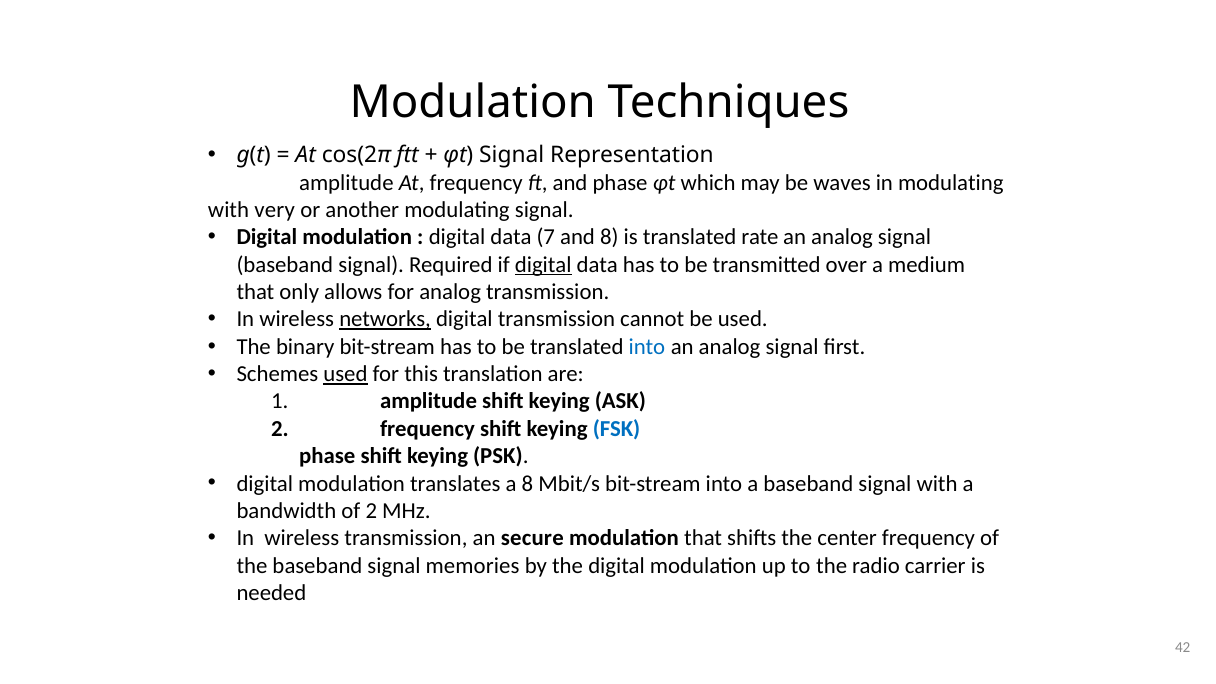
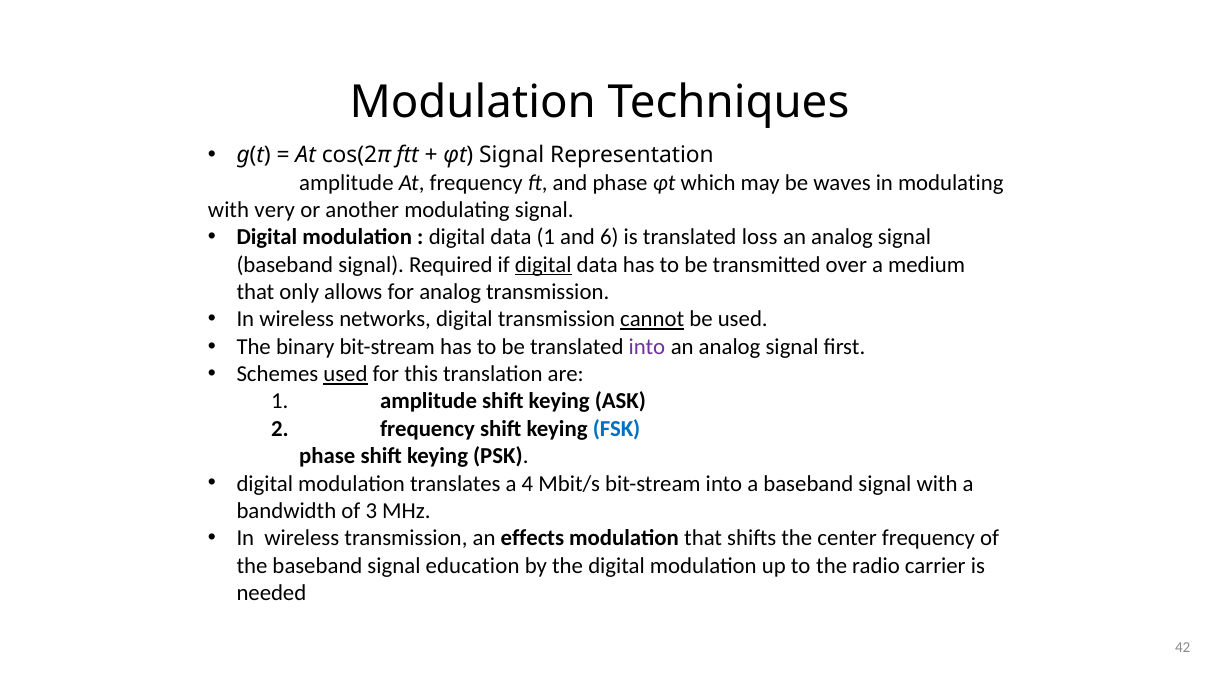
data 7: 7 -> 1
and 8: 8 -> 6
rate: rate -> loss
networks underline: present -> none
cannot underline: none -> present
into at (647, 347) colour: blue -> purple
a 8: 8 -> 4
of 2: 2 -> 3
secure: secure -> effects
memories: memories -> education
